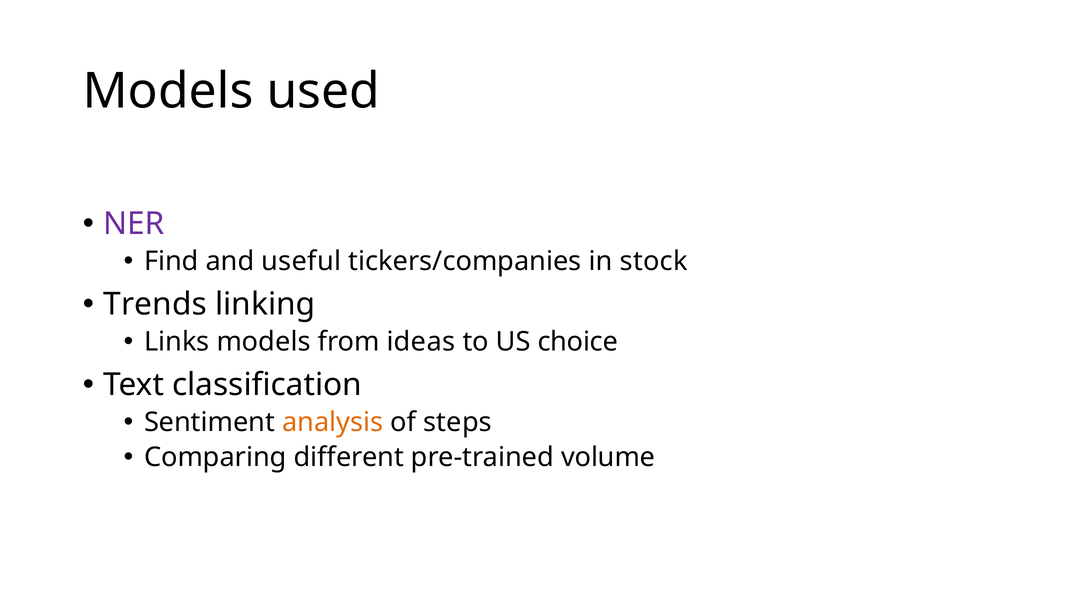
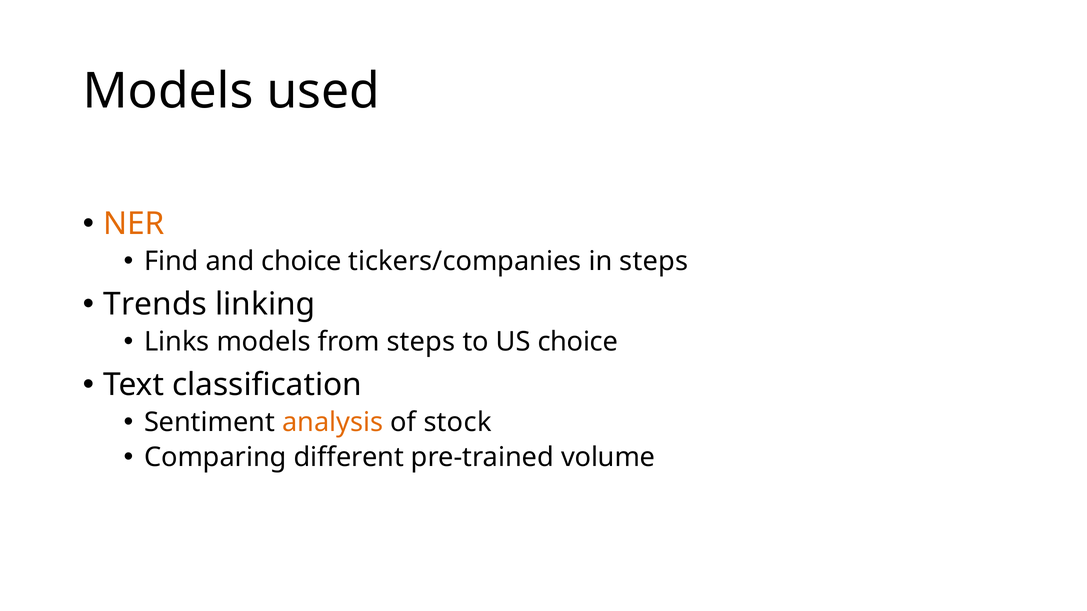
NER colour: purple -> orange
and useful: useful -> choice
in stock: stock -> steps
from ideas: ideas -> steps
steps: steps -> stock
